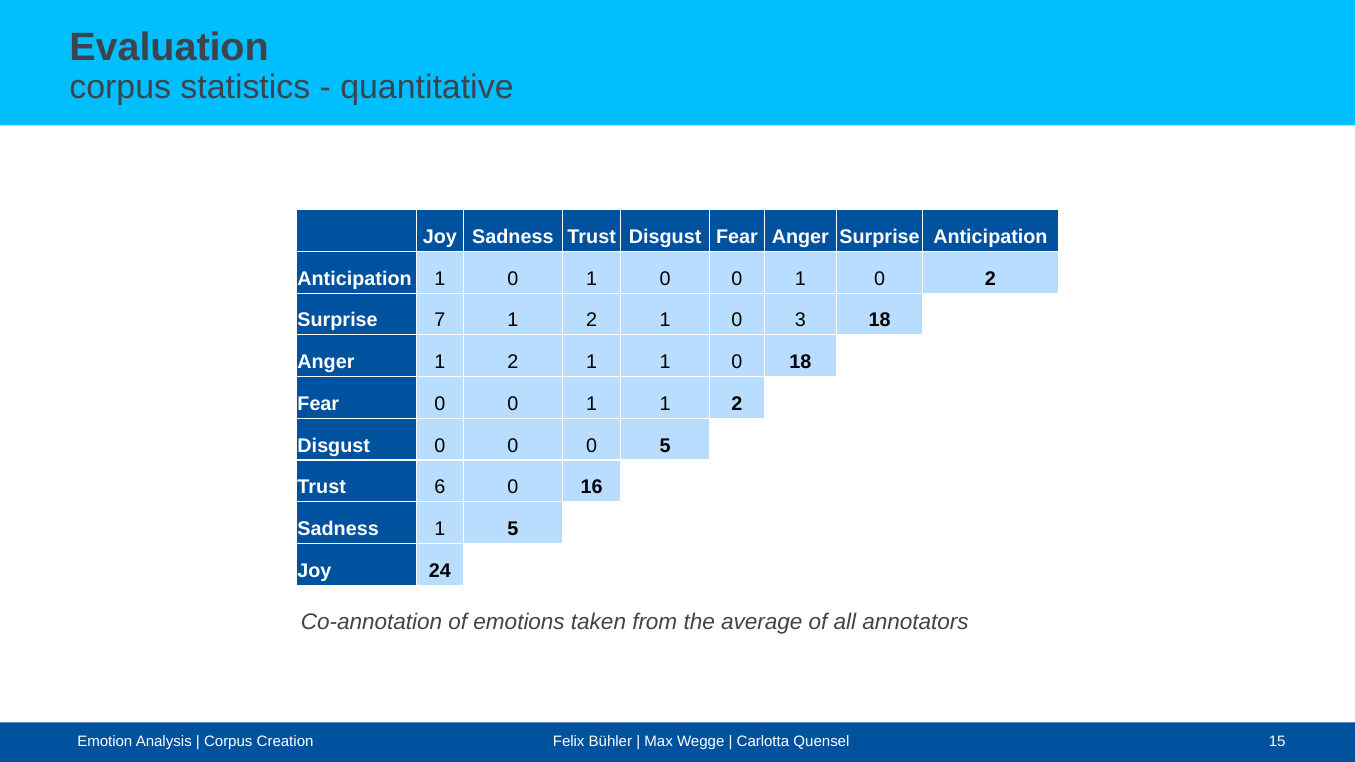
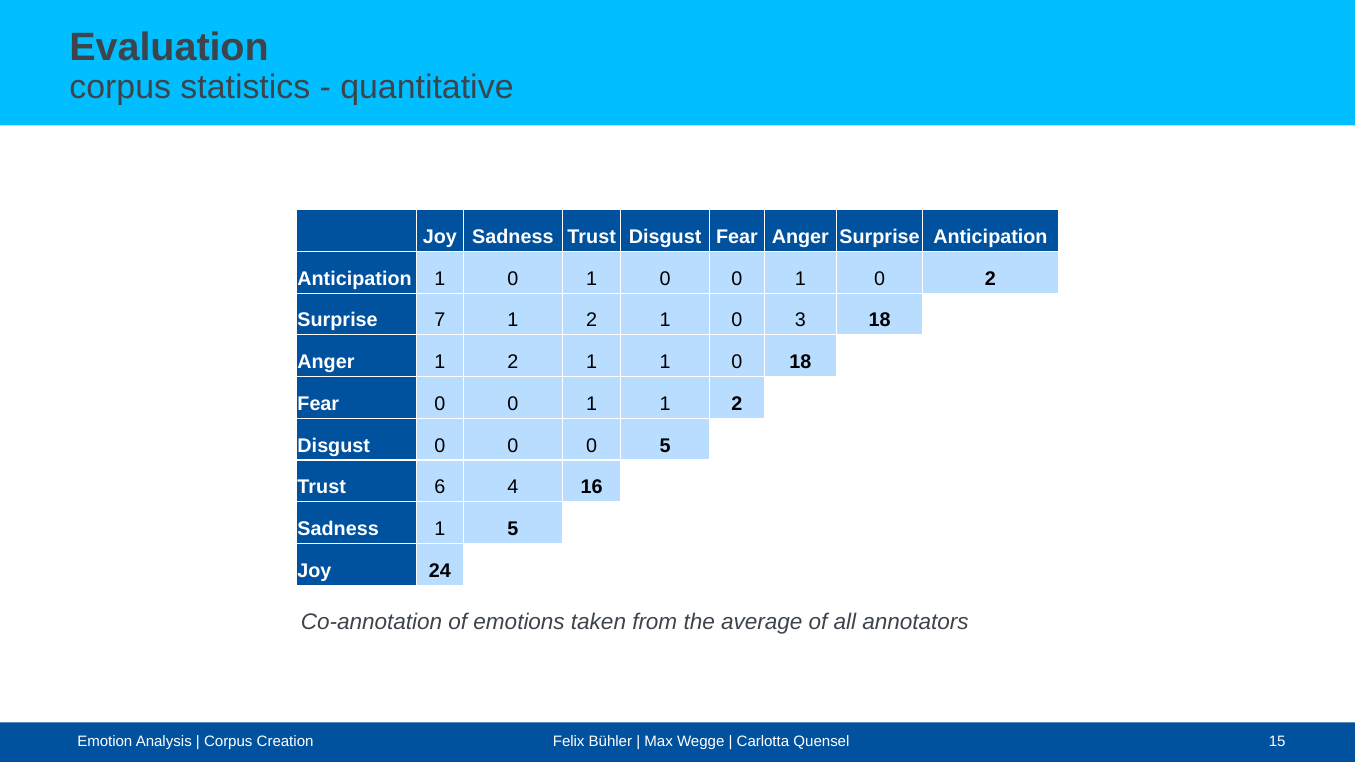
6 0: 0 -> 4
